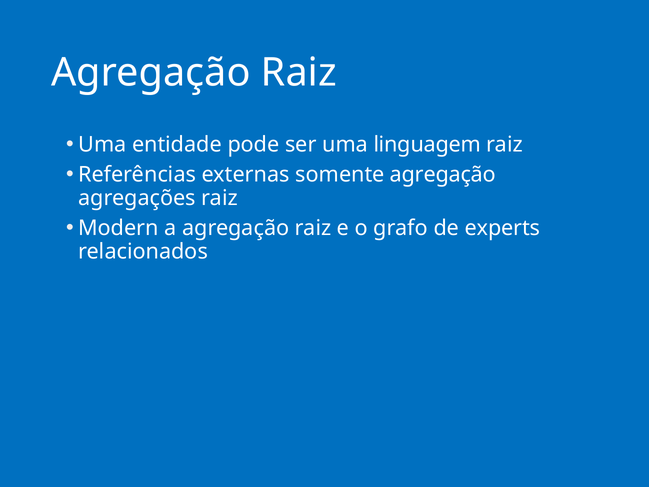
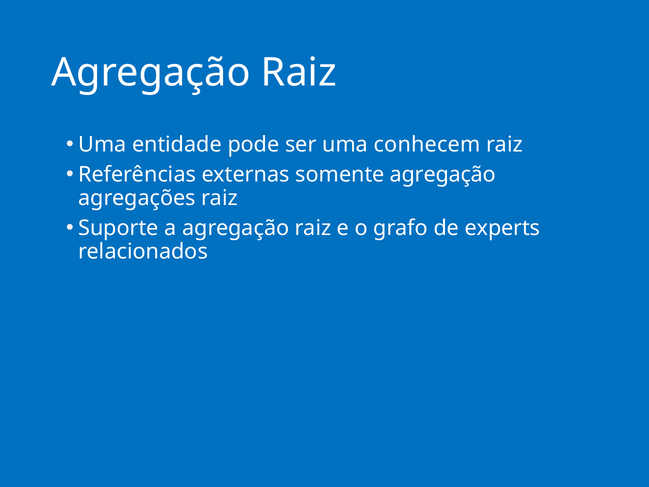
linguagem: linguagem -> conhecem
Modern: Modern -> Suporte
